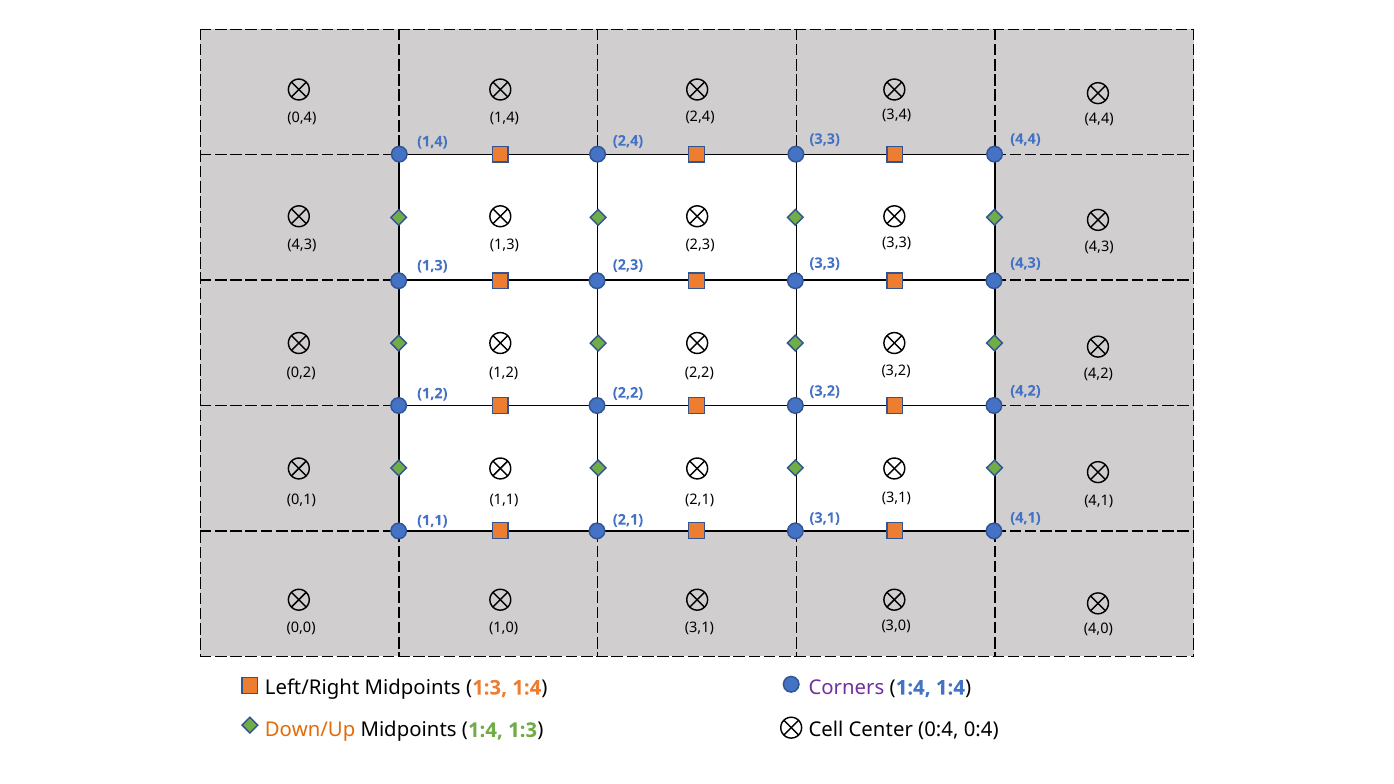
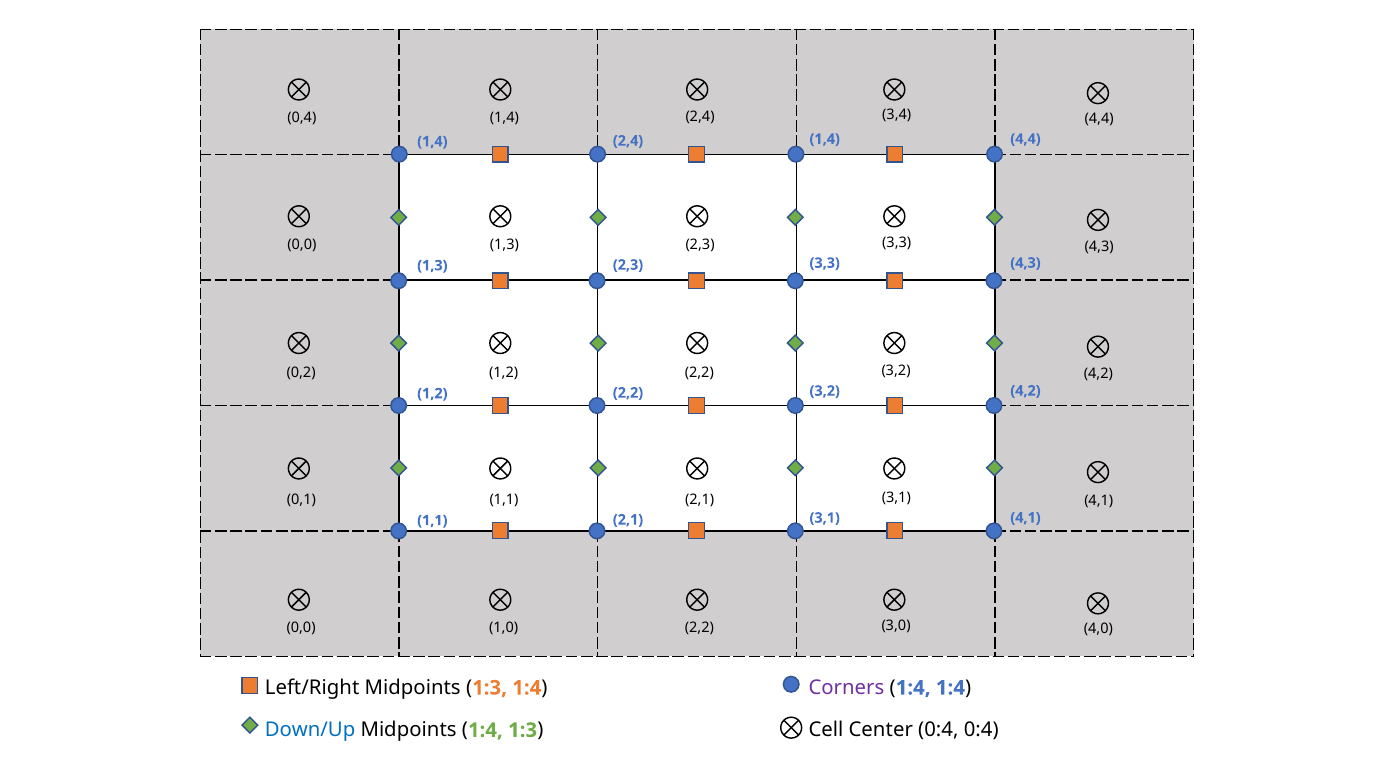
2,4 3,3: 3,3 -> 1,4
4,3 at (302, 245): 4,3 -> 0,0
3,1 at (699, 627): 3,1 -> 2,2
Down/Up colour: orange -> blue
